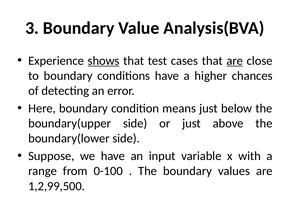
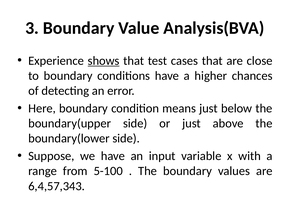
are at (235, 61) underline: present -> none
0-100: 0-100 -> 5-100
1,2,99,500: 1,2,99,500 -> 6,4,57,343
